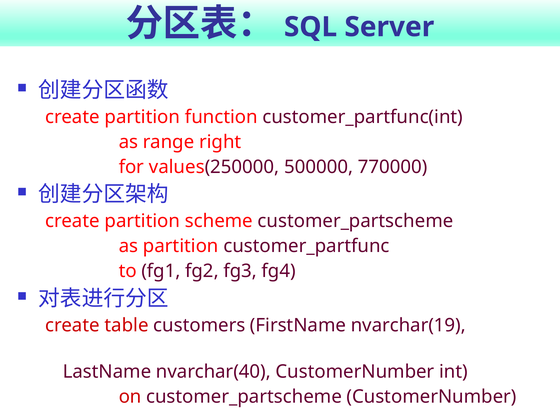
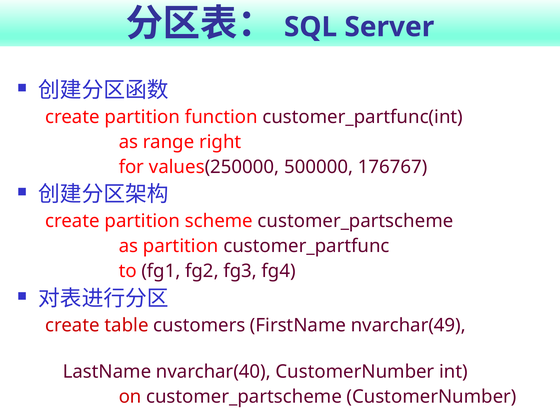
770000: 770000 -> 176767
nvarchar(19: nvarchar(19 -> nvarchar(49
